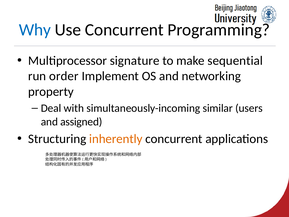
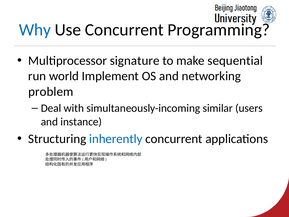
order: order -> world
property: property -> problem
assigned: assigned -> instance
inherently colour: orange -> blue
